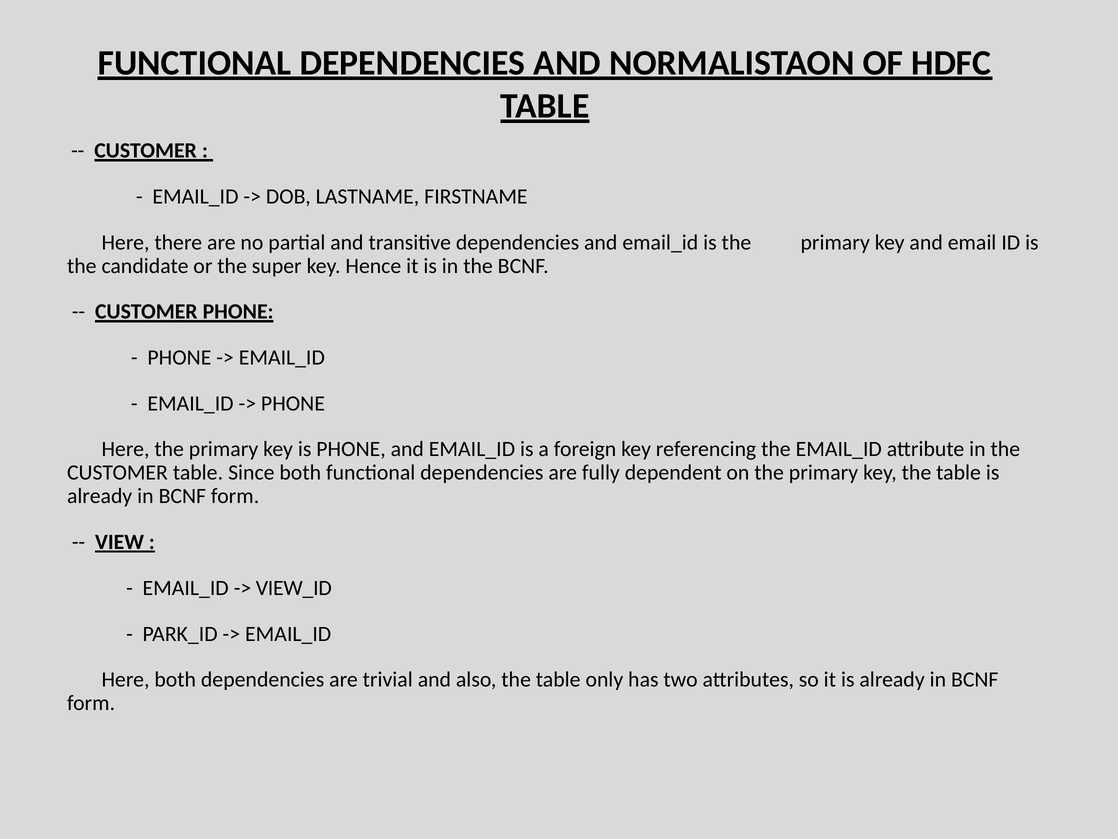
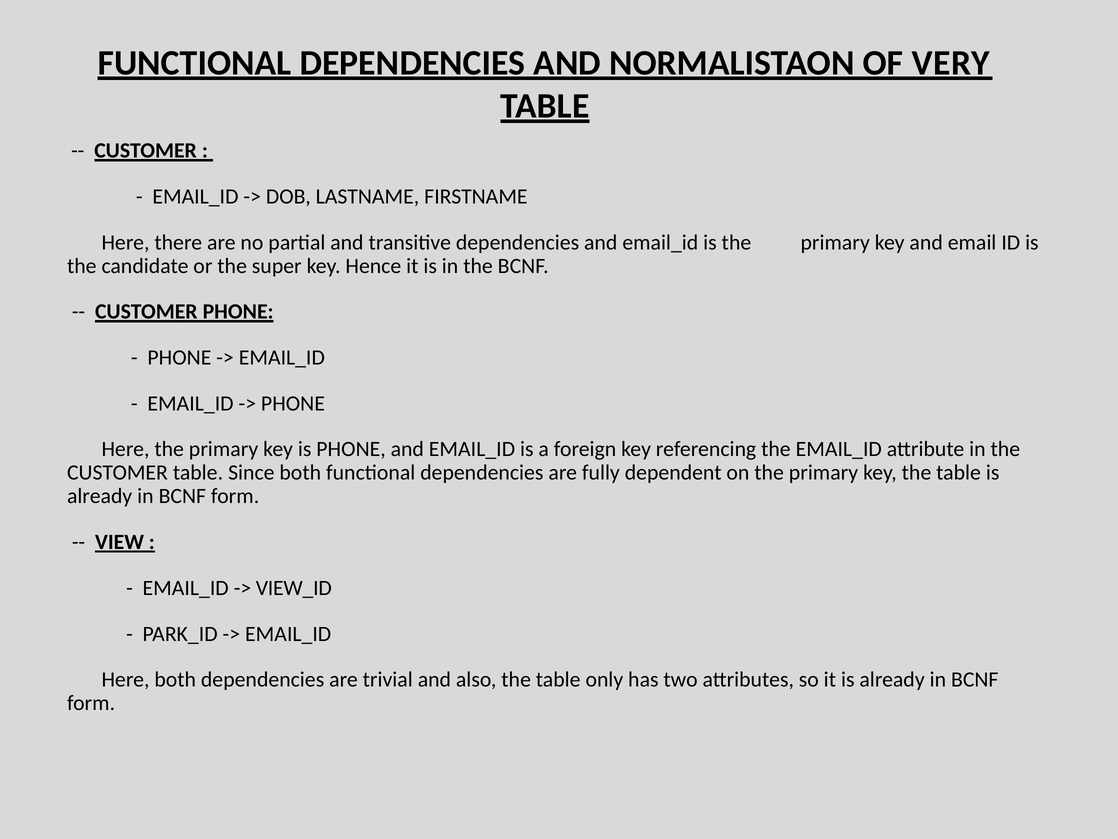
HDFC: HDFC -> VERY
